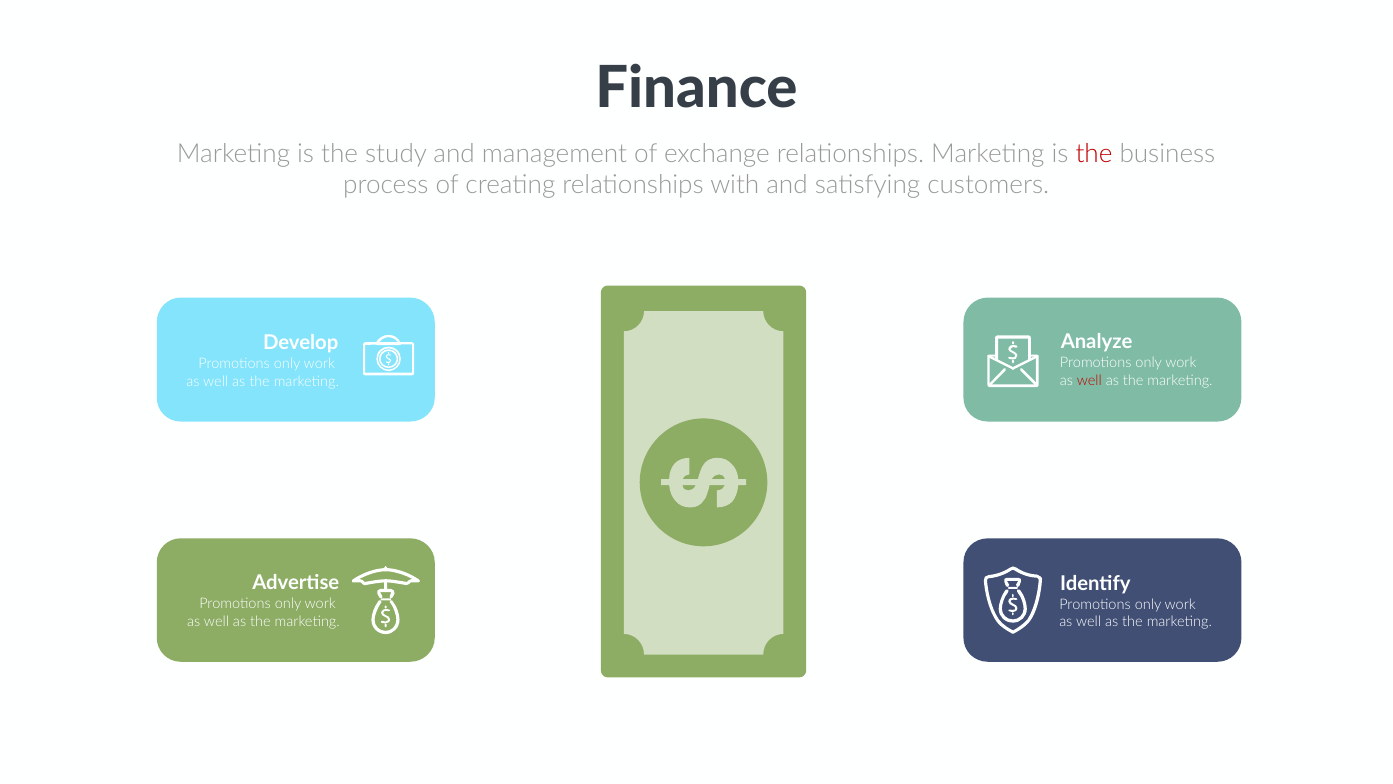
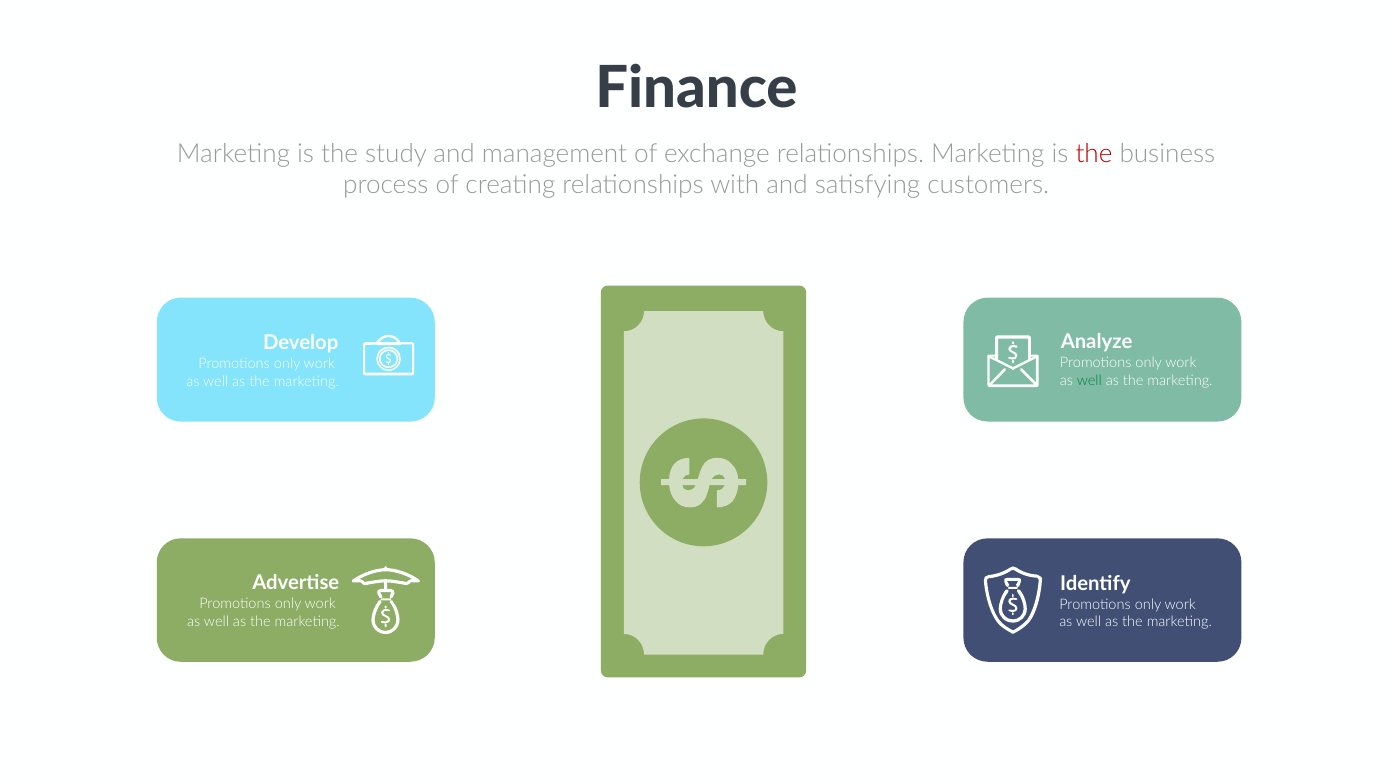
well at (1089, 380) colour: red -> green
